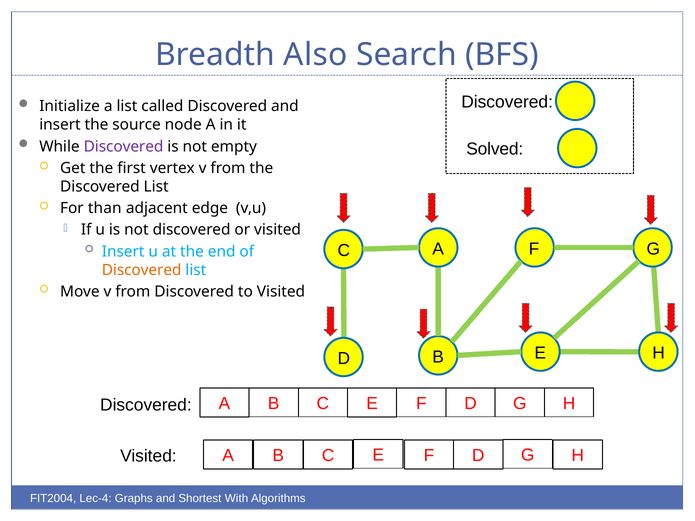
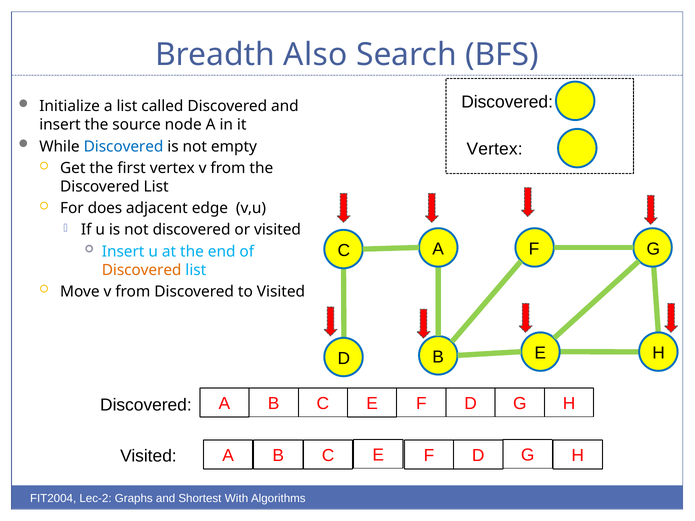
Discovered at (124, 147) colour: purple -> blue
Solved at (495, 149): Solved -> Vertex
than: than -> does
Lec-4: Lec-4 -> Lec-2
